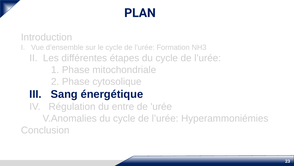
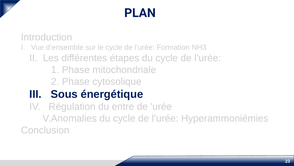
Sang: Sang -> Sous
